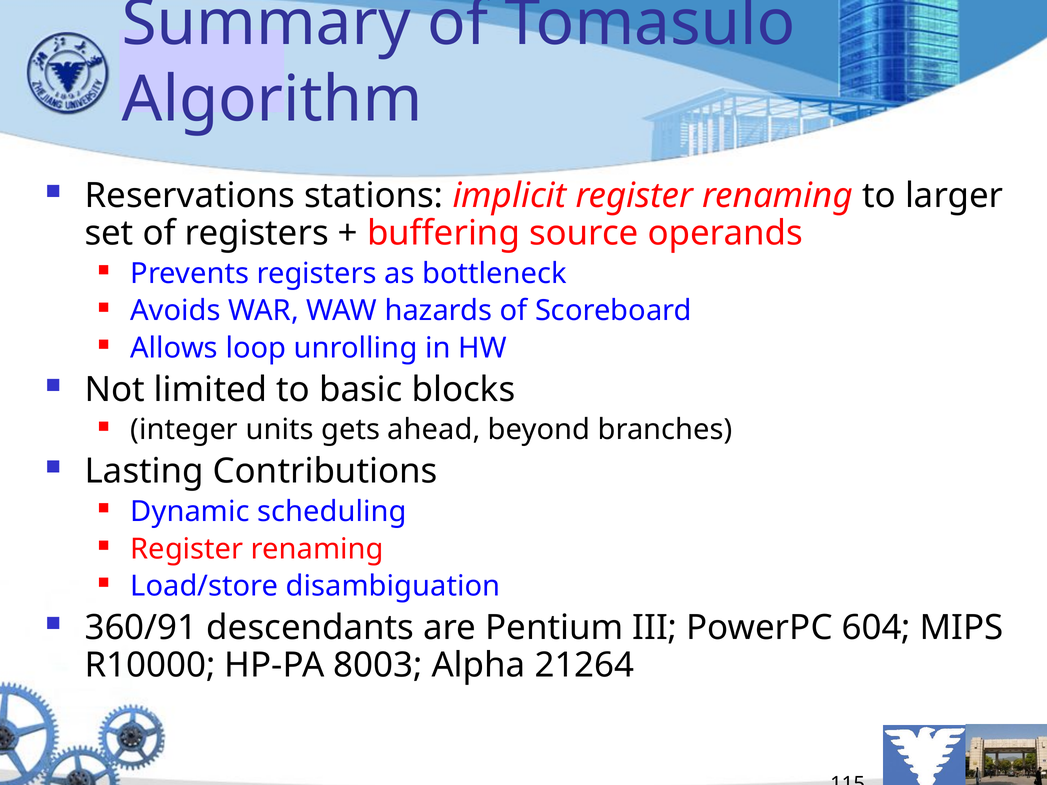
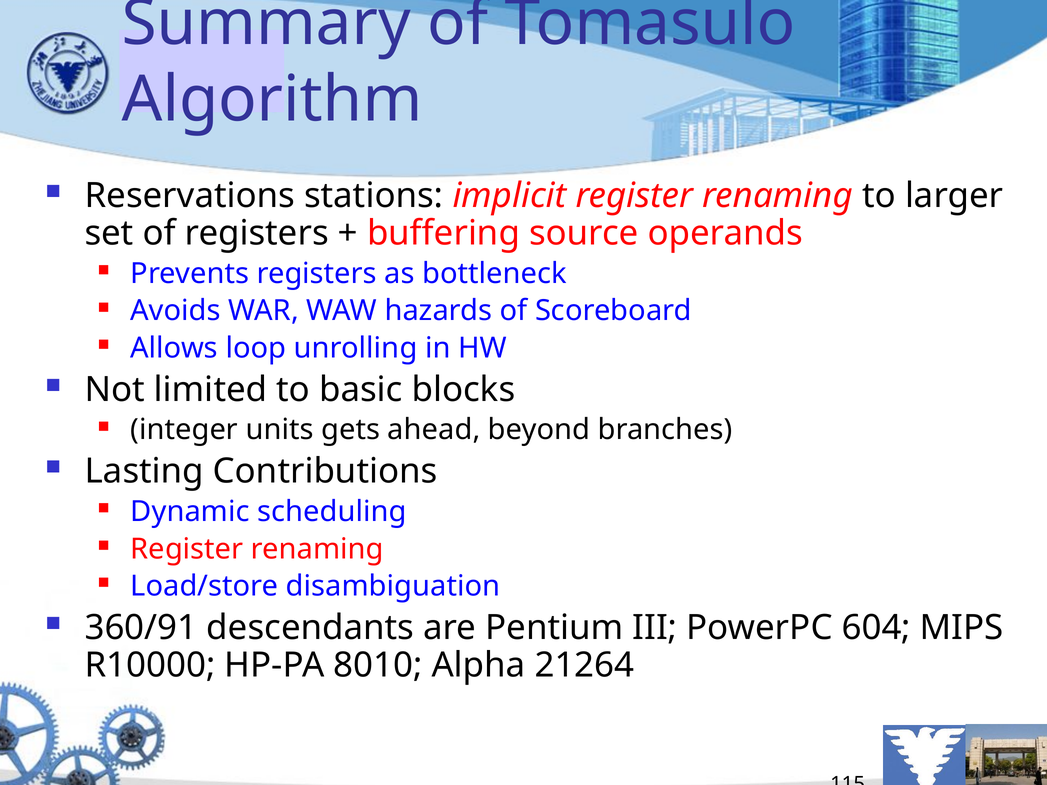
8003: 8003 -> 8010
